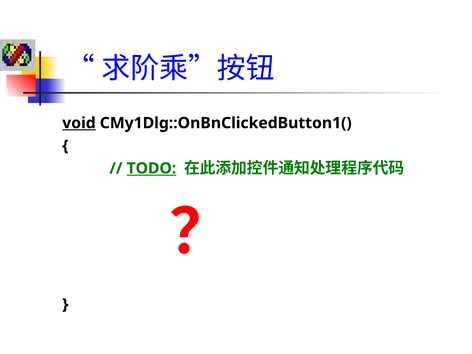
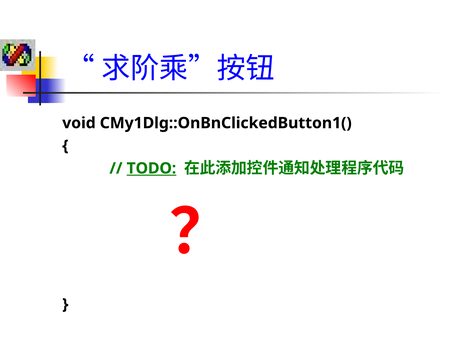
void underline: present -> none
